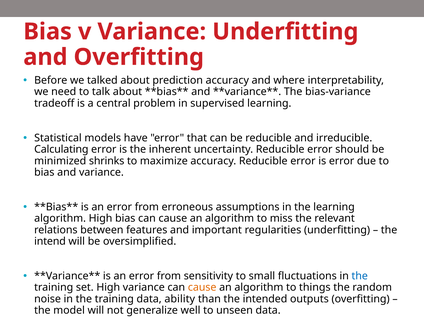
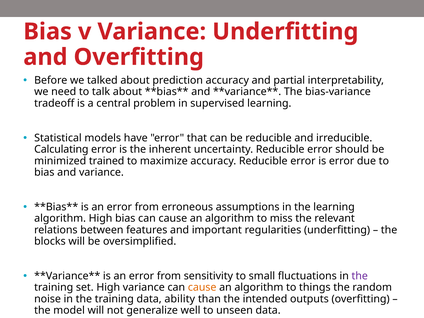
where: where -> partial
shrinks: shrinks -> trained
intend: intend -> blocks
the at (360, 276) colour: blue -> purple
